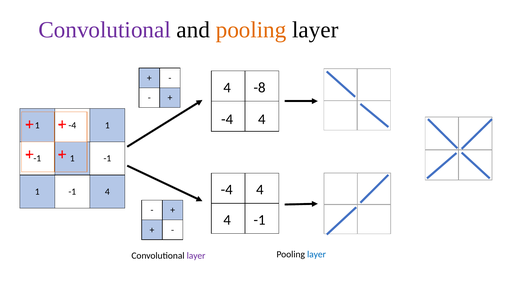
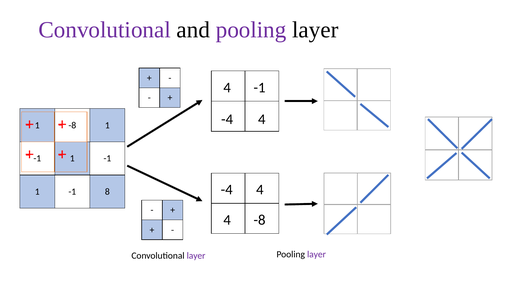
pooling at (251, 30) colour: orange -> purple
4 -8: -8 -> -1
1 -4: -4 -> -8
-1 4: 4 -> 8
4 -1: -1 -> -8
layer at (316, 254) colour: blue -> purple
